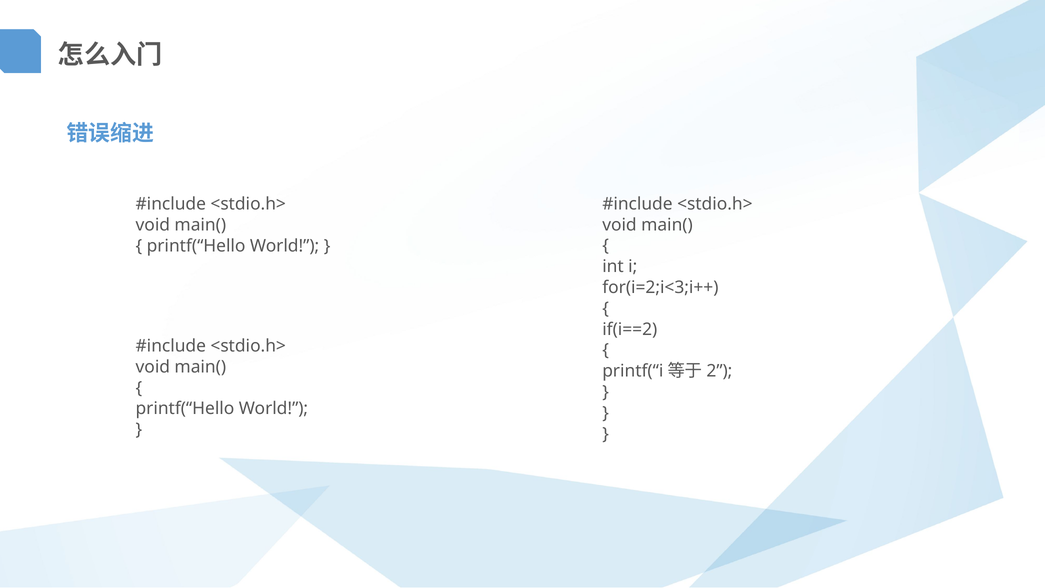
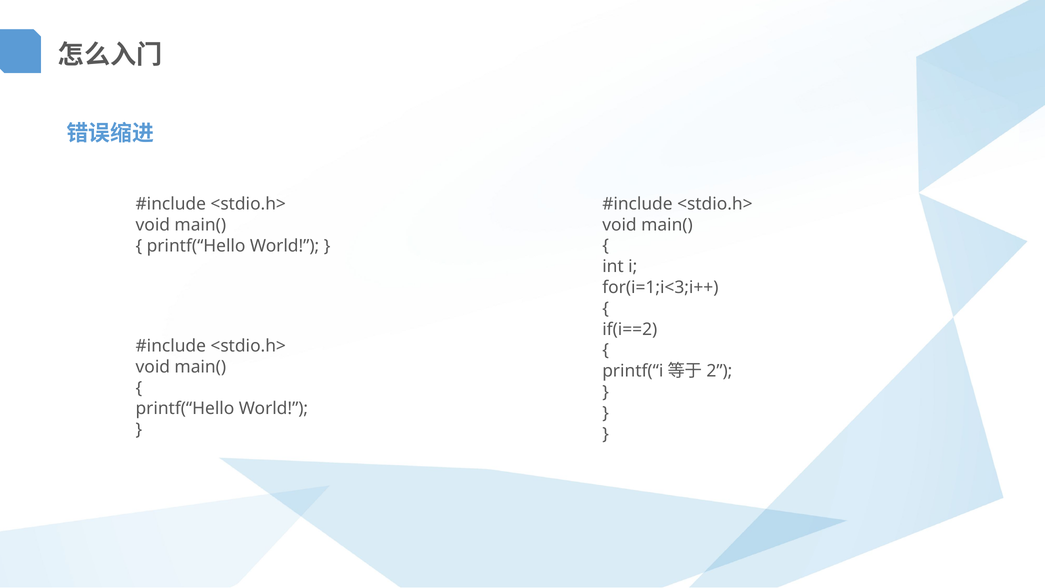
for(i=2;i<3;i++: for(i=2;i<3;i++ -> for(i=1;i<3;i++
